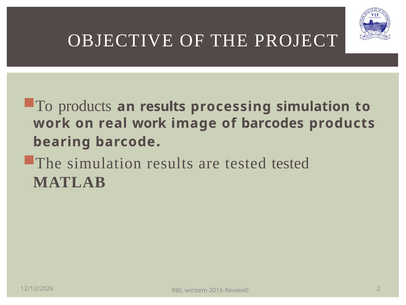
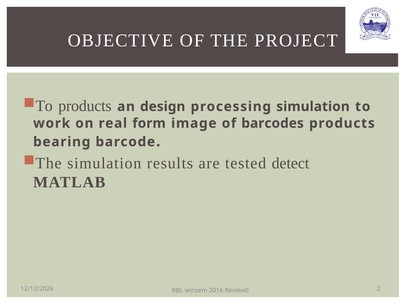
an results: results -> design
real work: work -> form
tested tested: tested -> detect
